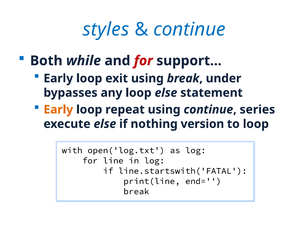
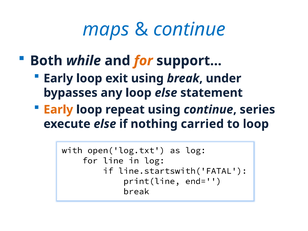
styles: styles -> maps
for at (143, 61) colour: red -> orange
version: version -> carried
